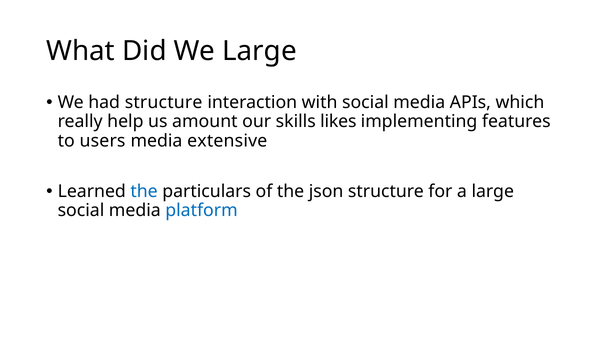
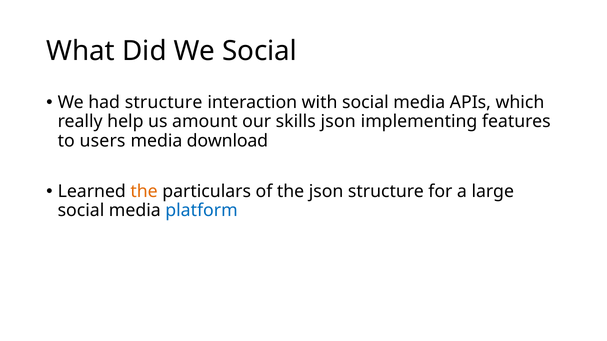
We Large: Large -> Social
skills likes: likes -> json
extensive: extensive -> download
the at (144, 192) colour: blue -> orange
